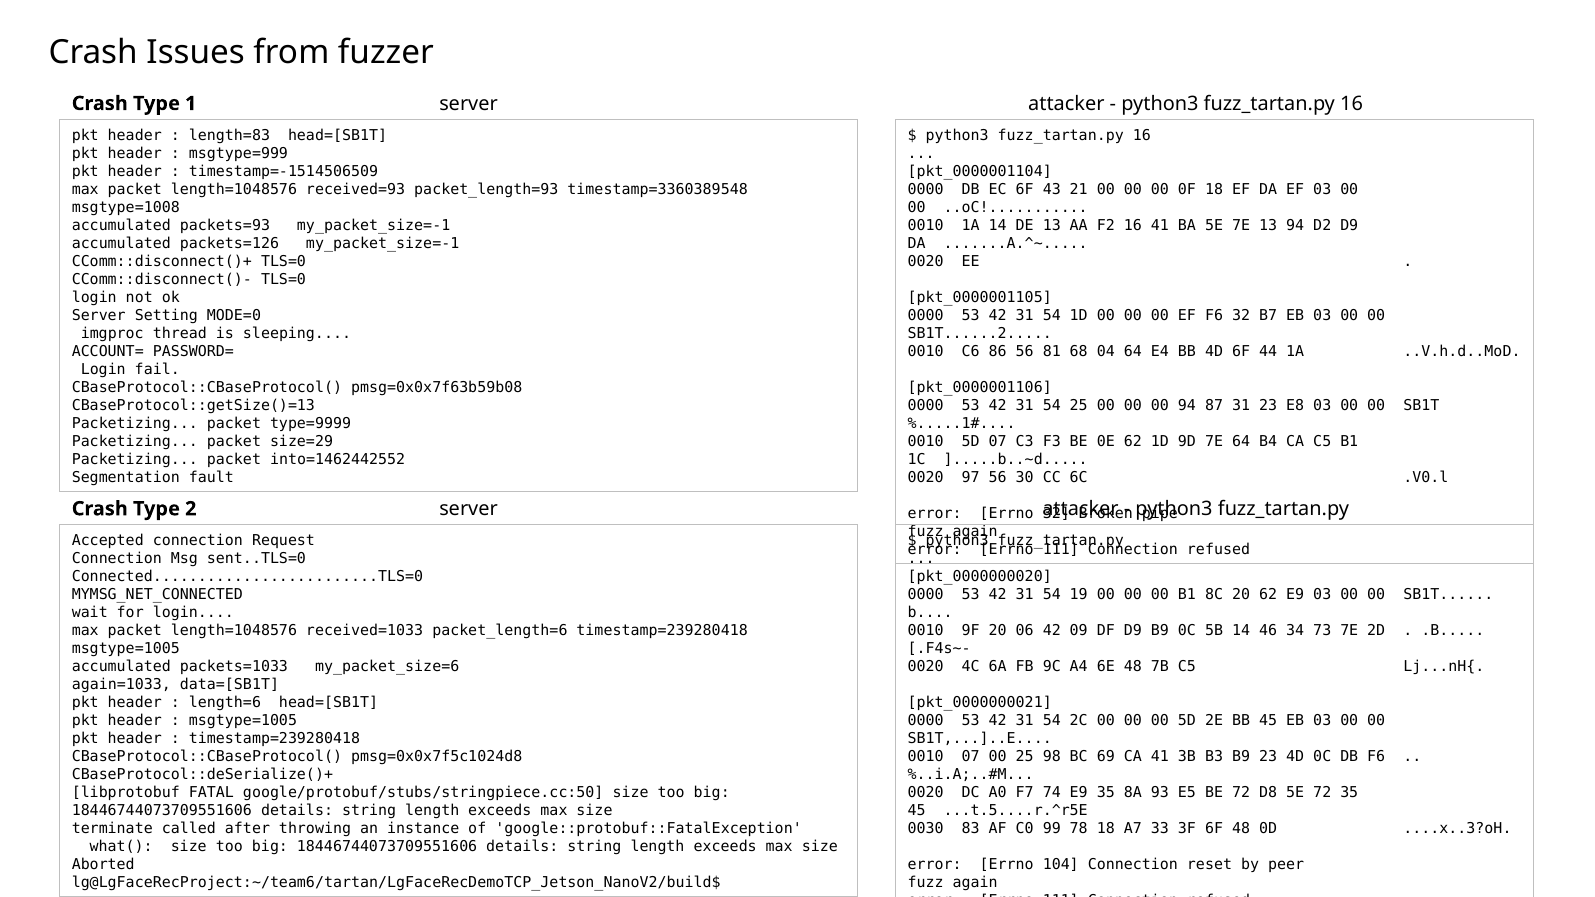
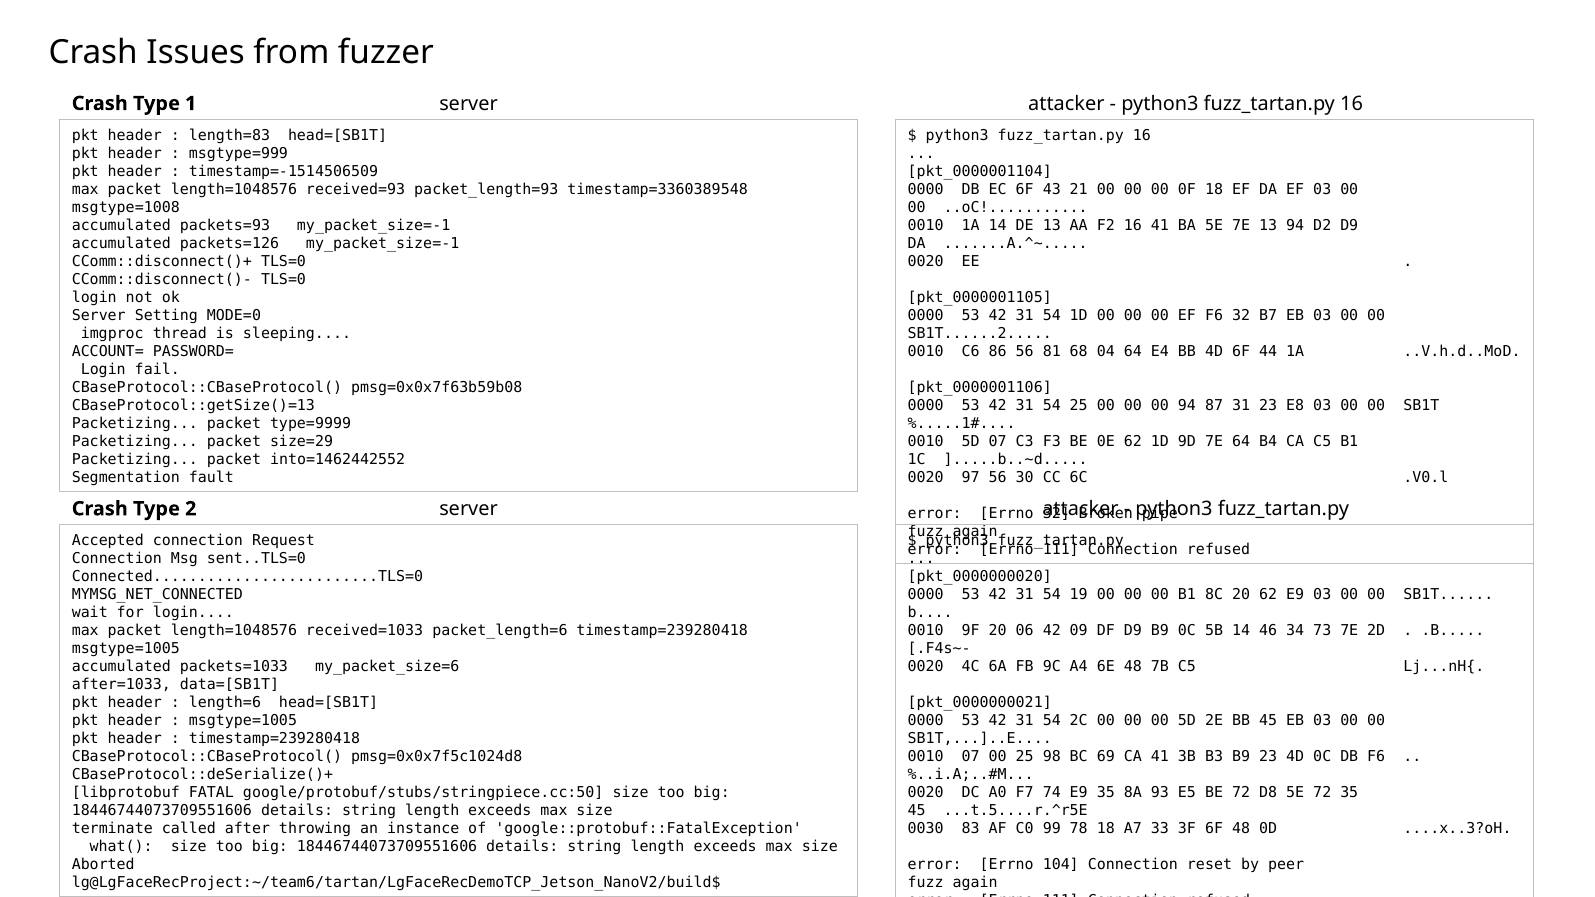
again=1033: again=1033 -> after=1033
